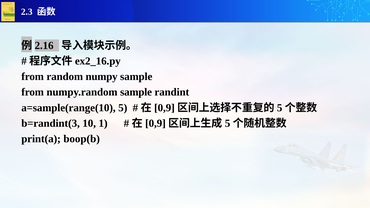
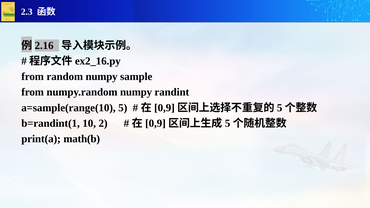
numpy.random sample: sample -> numpy
b=randint(3: b=randint(3 -> b=randint(1
1: 1 -> 2
boop(b: boop(b -> math(b
